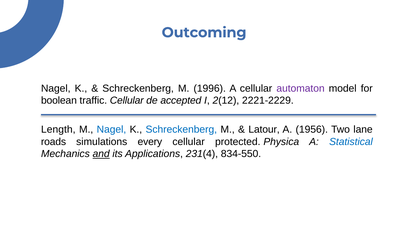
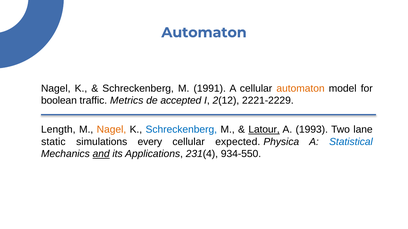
Outcoming at (204, 33): Outcoming -> Automaton
1996: 1996 -> 1991
automaton at (301, 89) colour: purple -> orange
traffic Cellular: Cellular -> Metrics
Nagel at (111, 130) colour: blue -> orange
Latour underline: none -> present
1956: 1956 -> 1993
roads: roads -> static
protected: protected -> expected
834-550: 834-550 -> 934-550
